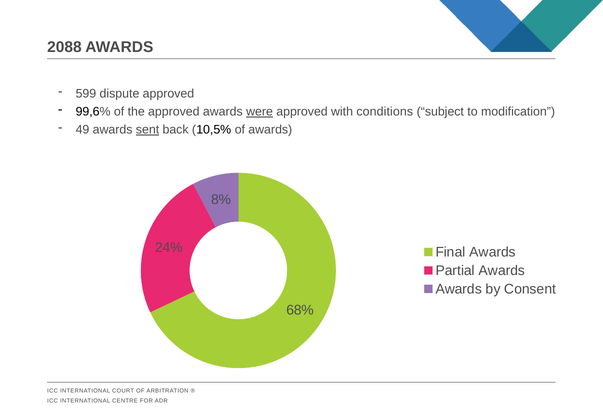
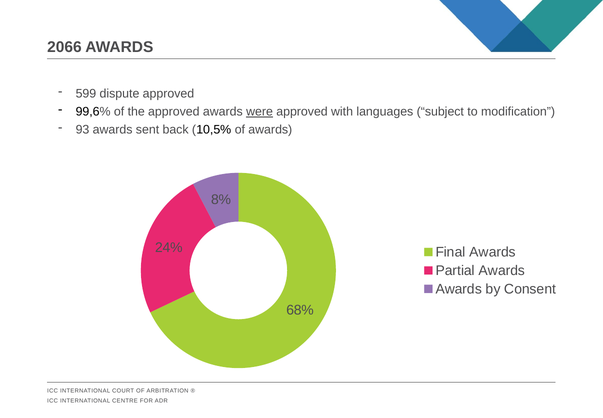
2088: 2088 -> 2066
conditions: conditions -> languages
49: 49 -> 93
sent underline: present -> none
